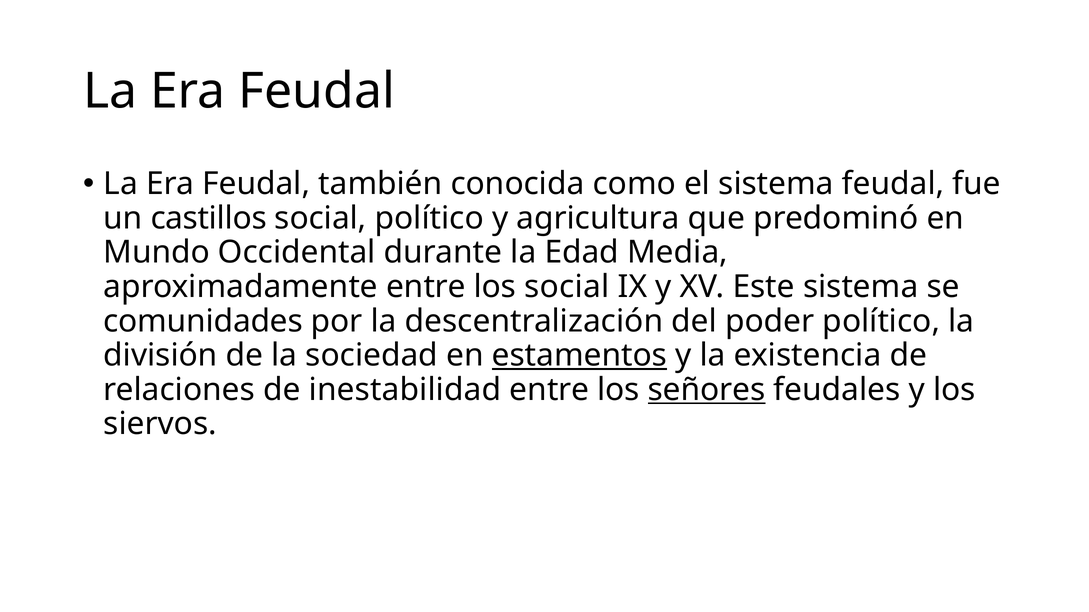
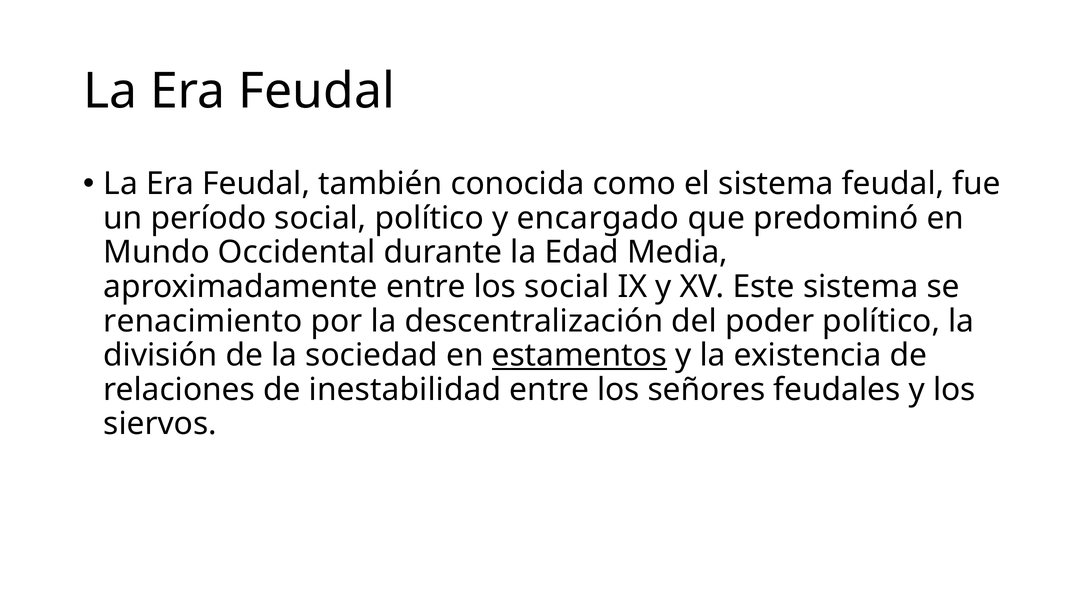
castillos: castillos -> período
agricultura: agricultura -> encargado
comunidades: comunidades -> renacimiento
señores underline: present -> none
